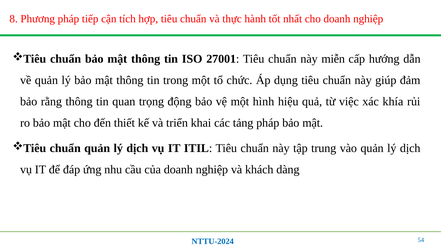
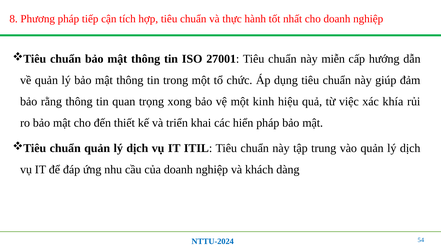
động: động -> xong
hình: hình -> kinh
tảng: tảng -> hiển
